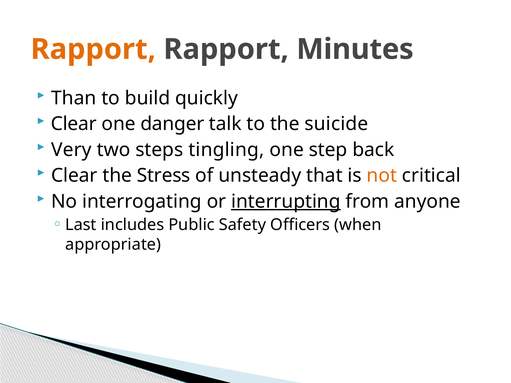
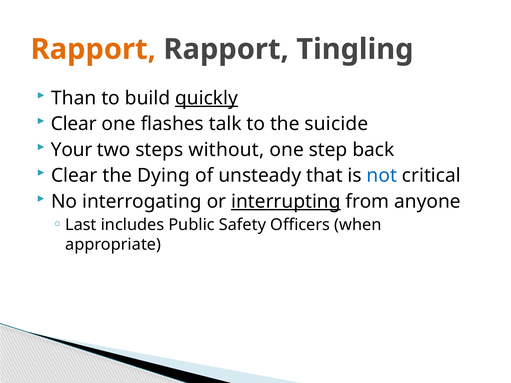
Minutes: Minutes -> Tingling
quickly underline: none -> present
danger: danger -> flashes
Very: Very -> Your
tingling: tingling -> without
Stress: Stress -> Dying
not colour: orange -> blue
